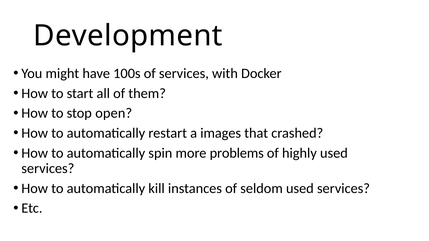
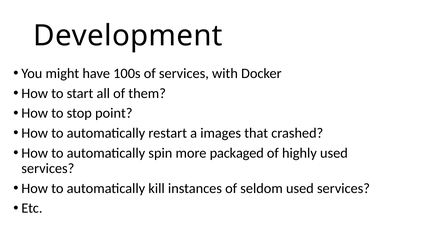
open: open -> point
problems: problems -> packaged
